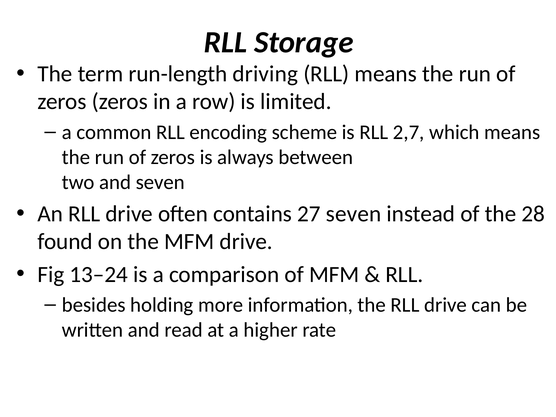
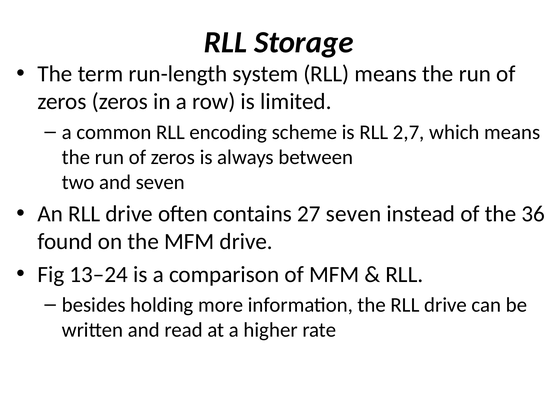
driving: driving -> system
28: 28 -> 36
